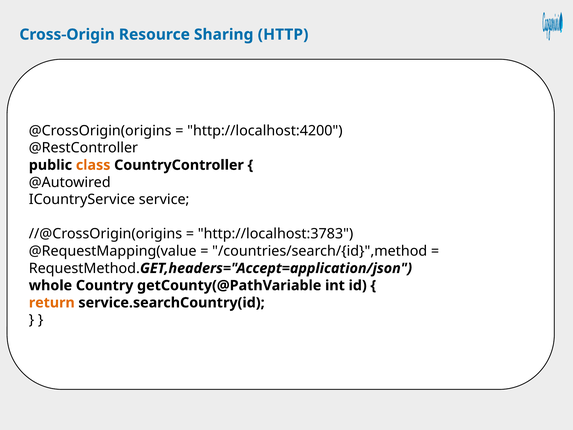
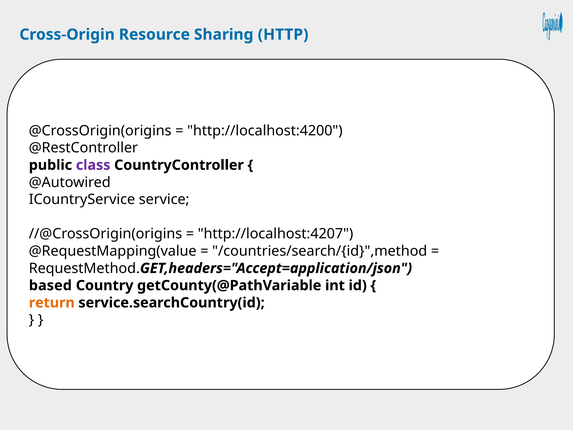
class colour: orange -> purple
http://localhost:3783: http://localhost:3783 -> http://localhost:4207
whole: whole -> based
